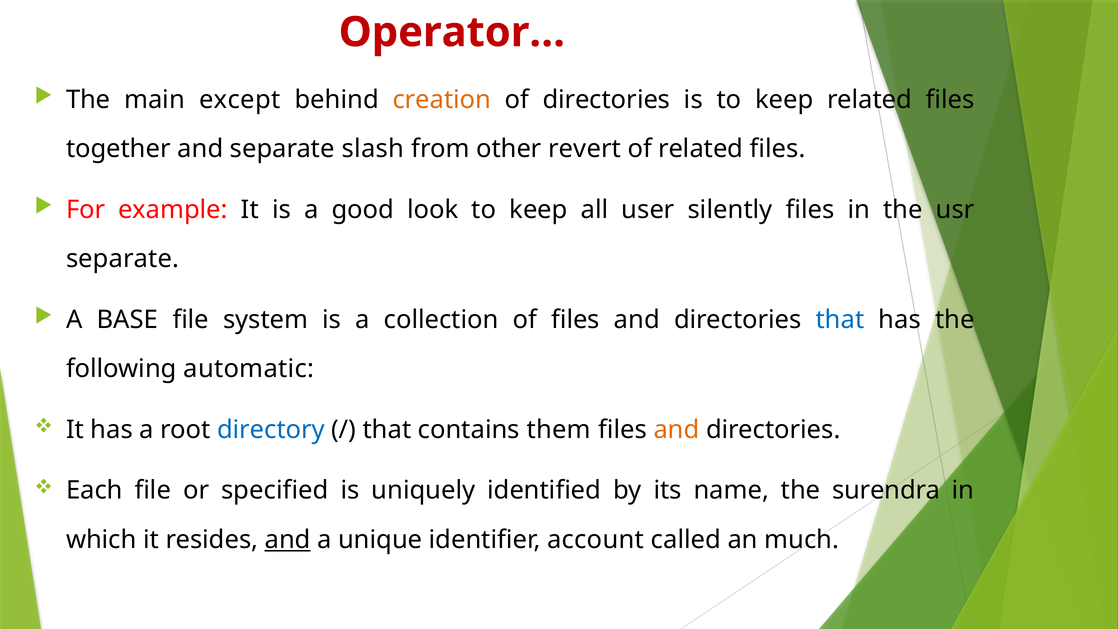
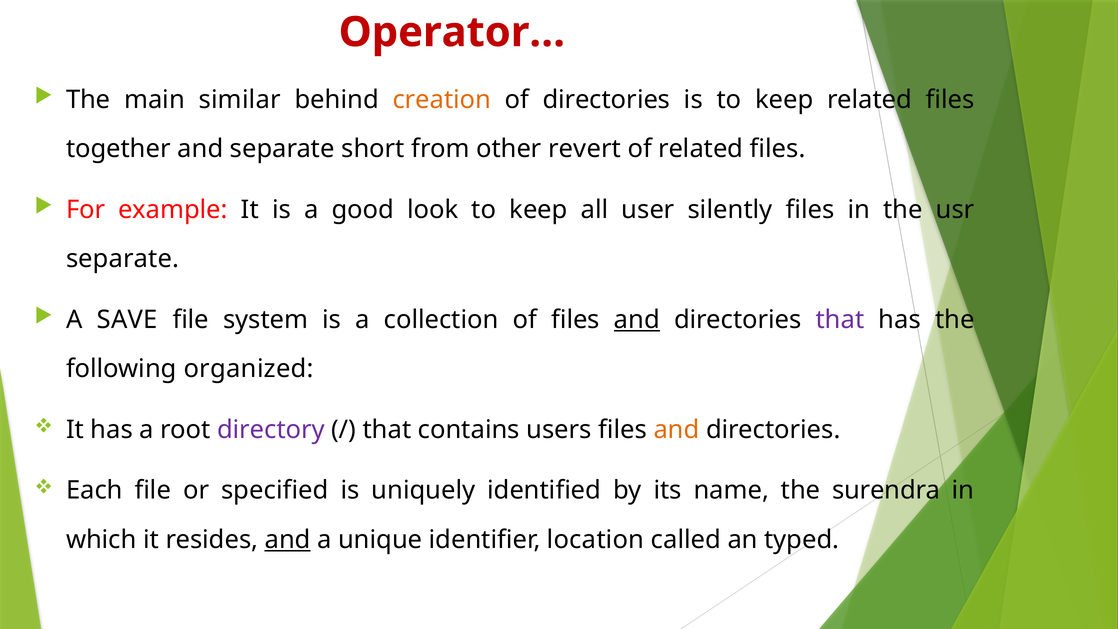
except: except -> similar
slash: slash -> short
BASE: BASE -> SAVE
and at (637, 320) underline: none -> present
that at (840, 320) colour: blue -> purple
automatic: automatic -> organized
directory colour: blue -> purple
them: them -> users
account: account -> location
much: much -> typed
